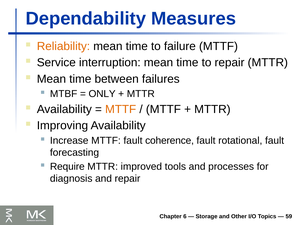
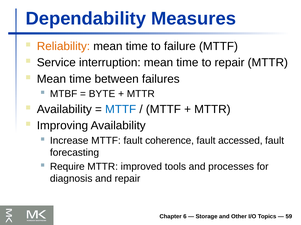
ONLY: ONLY -> BYTE
MTTF at (121, 110) colour: orange -> blue
rotational: rotational -> accessed
